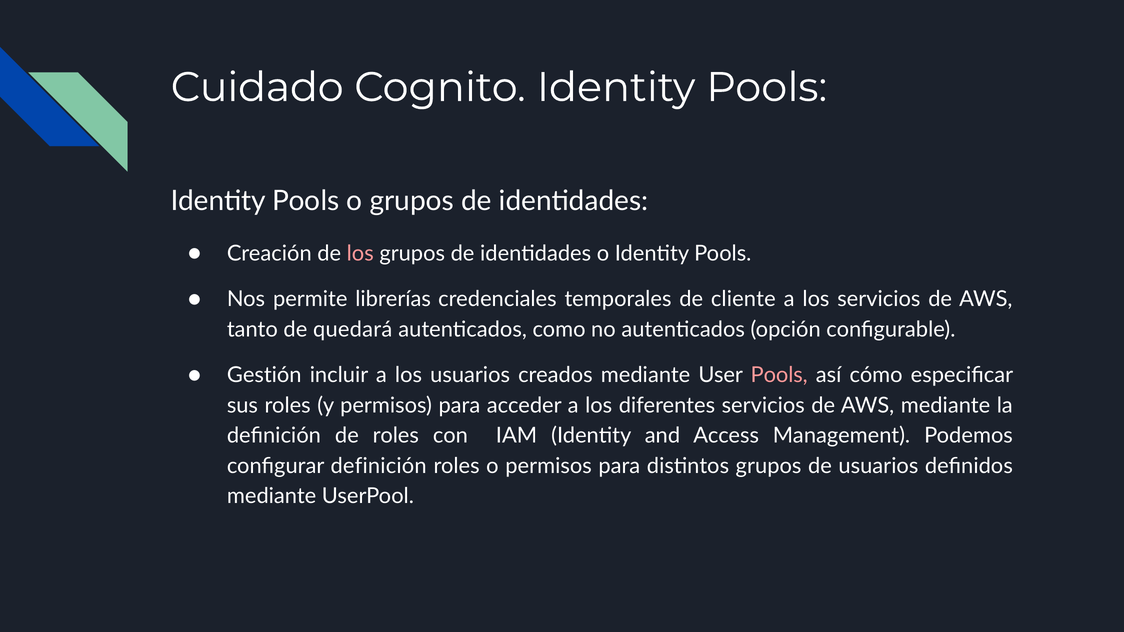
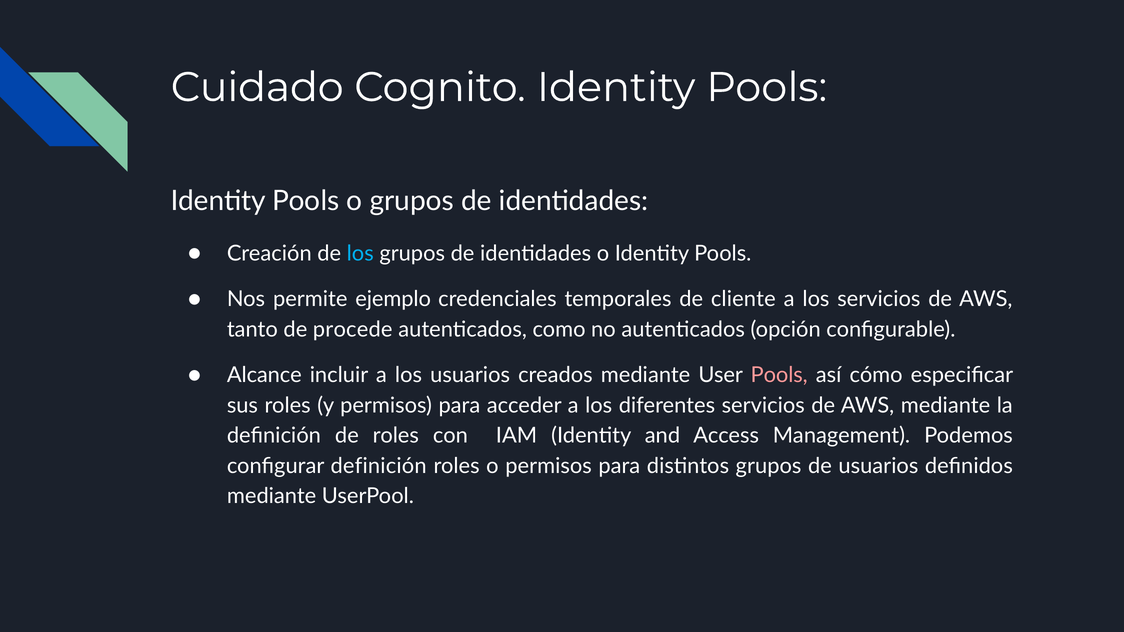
los at (360, 254) colour: pink -> light blue
librerías: librerías -> ejemplo
quedará: quedará -> procede
Gestión: Gestión -> Alcance
